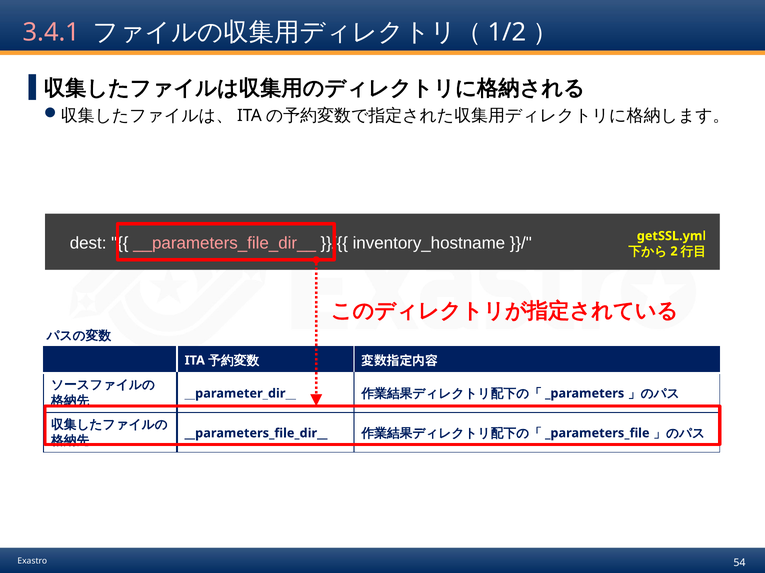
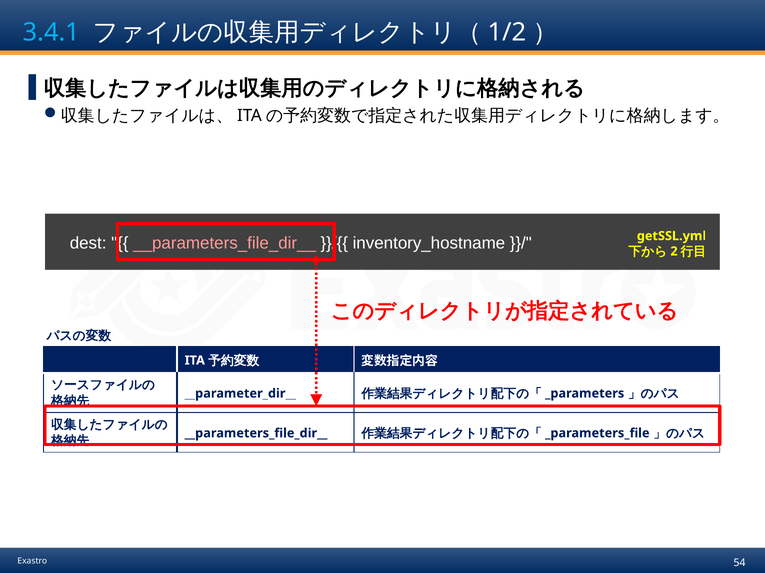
3.4.1 colour: pink -> light blue
